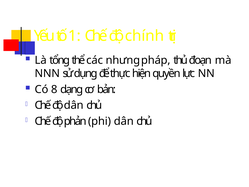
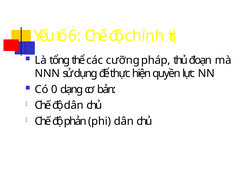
1: 1 -> 6
nhưng: nhưng -> cưỡng
8: 8 -> 0
